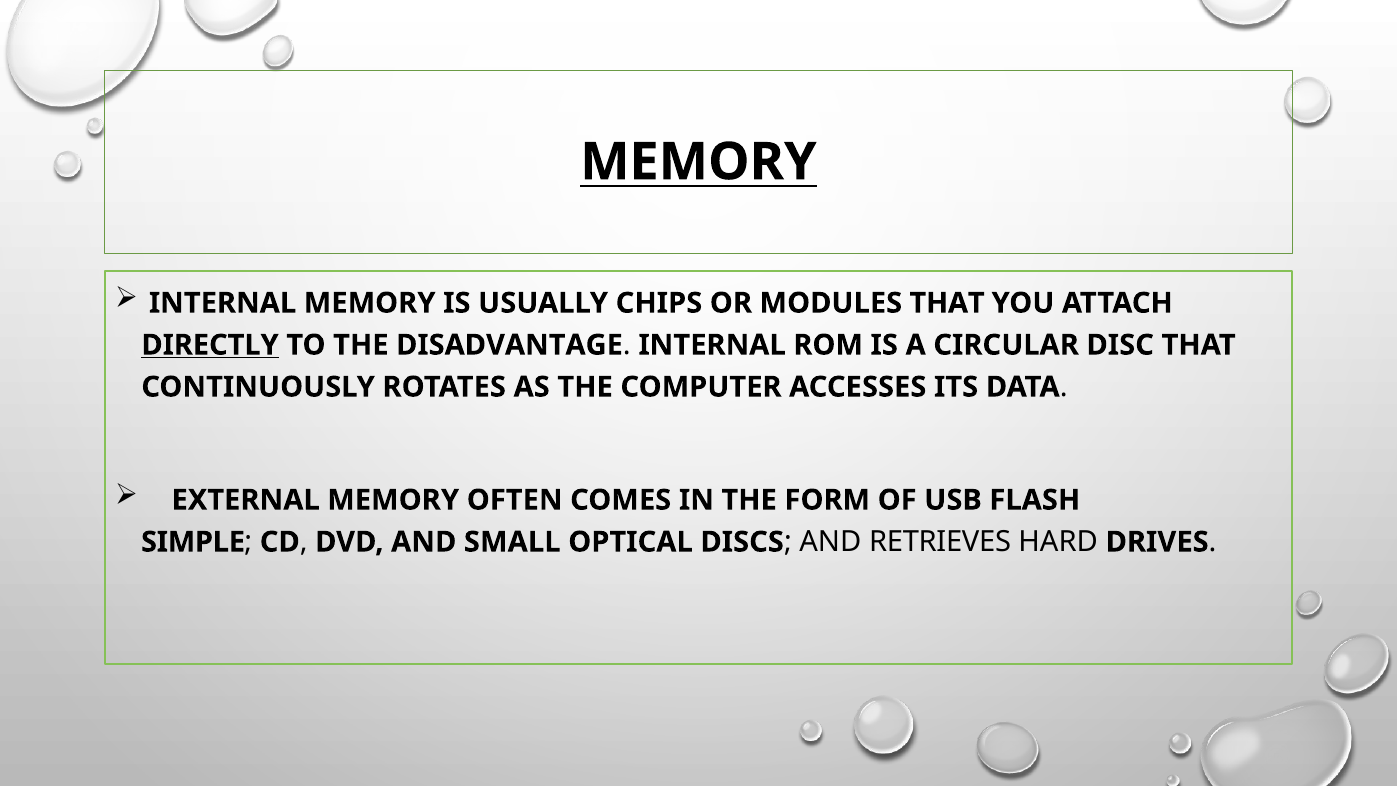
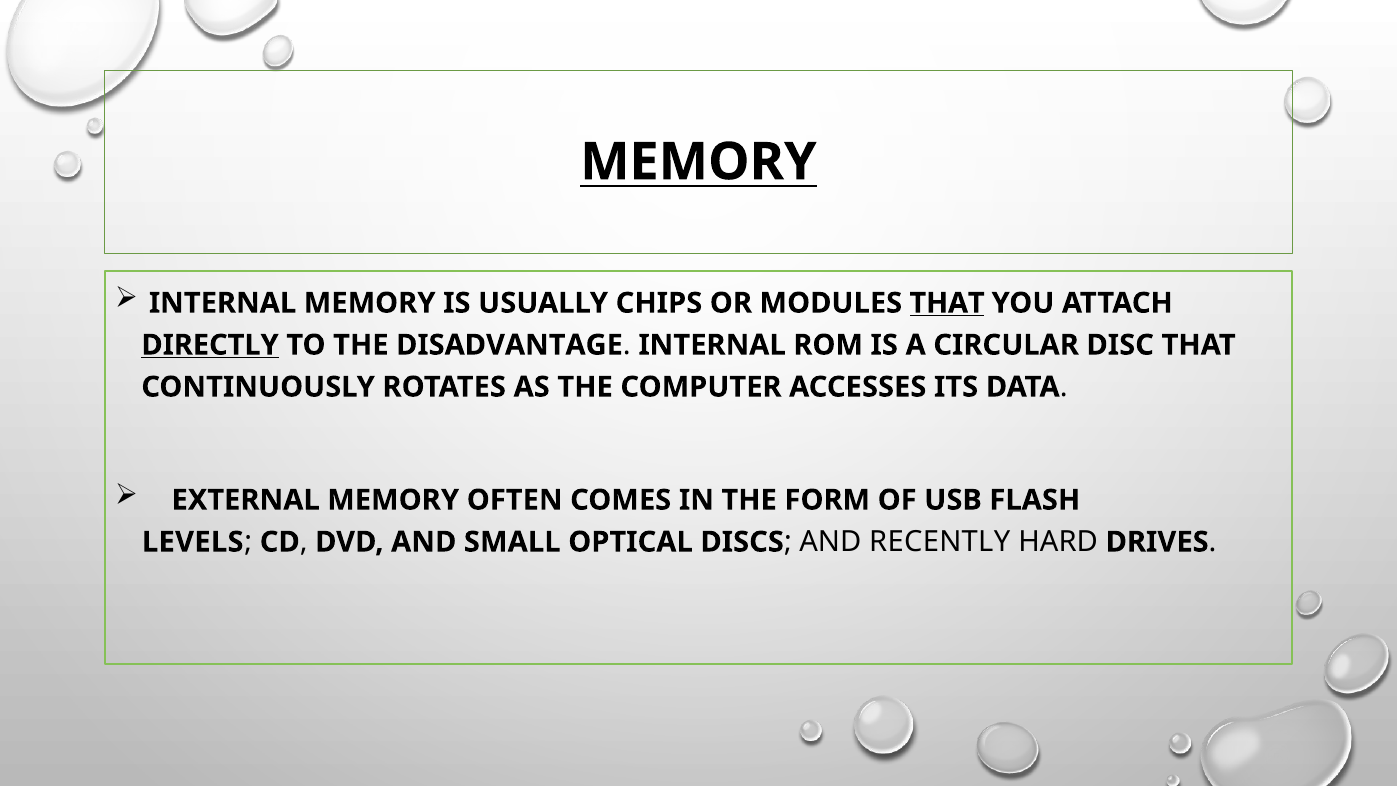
THAT at (947, 303) underline: none -> present
SIMPLE: SIMPLE -> LEVELS
RETRIEVES: RETRIEVES -> RECENTLY
